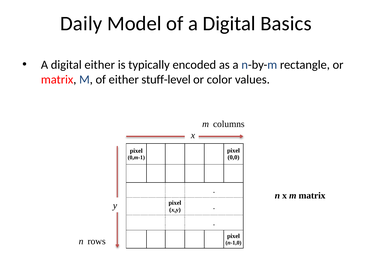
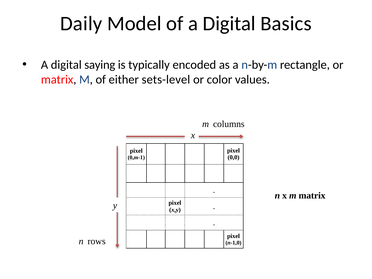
digital either: either -> saying
stuff-level: stuff-level -> sets-level
